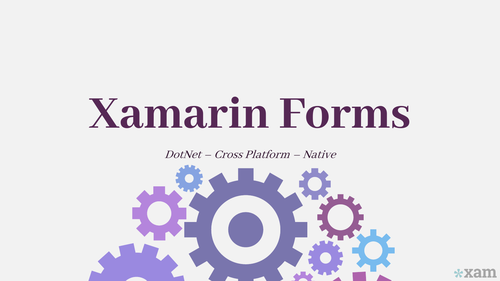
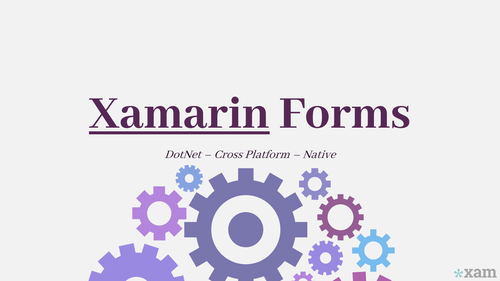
Xamarin underline: none -> present
